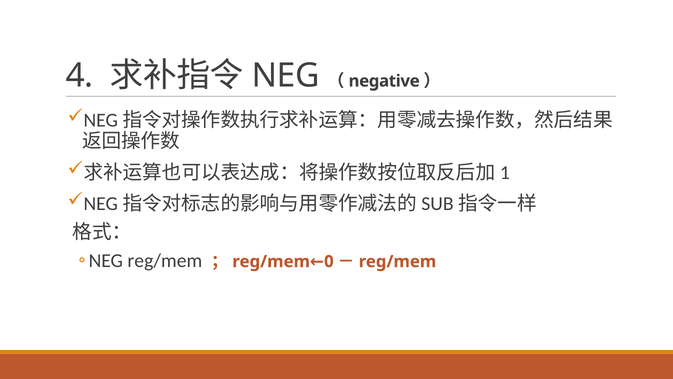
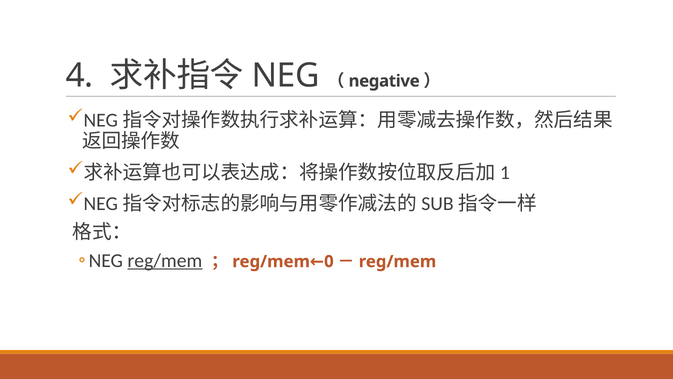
reg/mem at (165, 260) underline: none -> present
